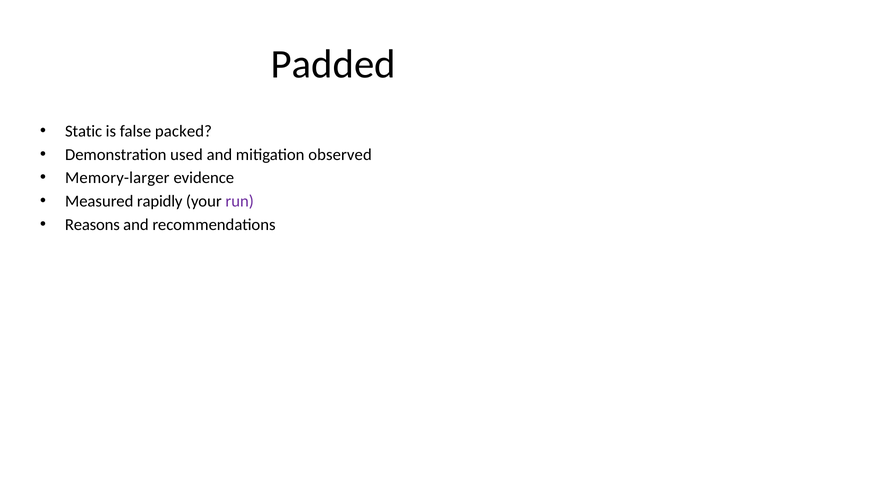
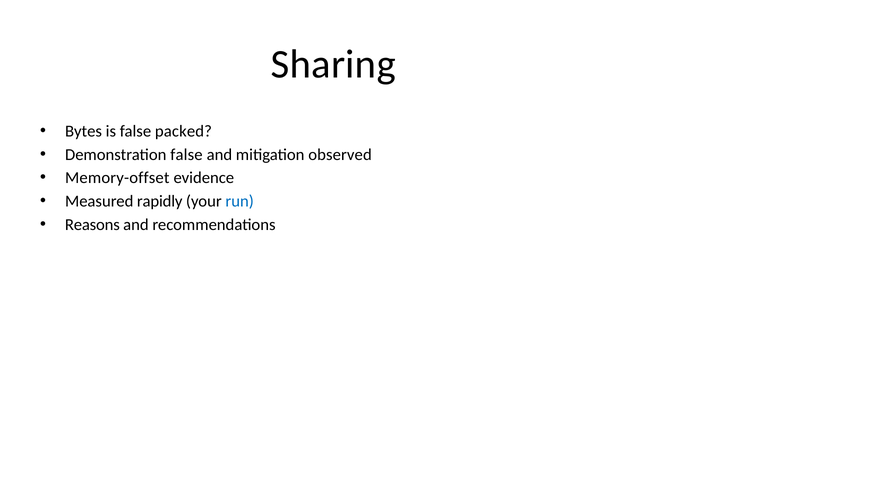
Padded: Padded -> Sharing
Static: Static -> Bytes
Demonstration used: used -> false
Memory-larger: Memory-larger -> Memory-offset
run colour: purple -> blue
